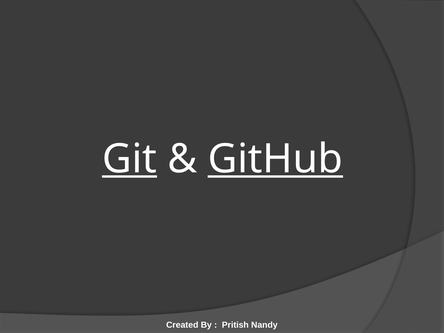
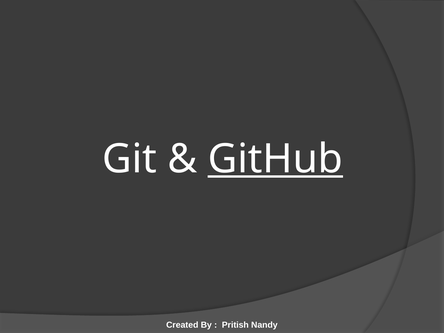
Git underline: present -> none
